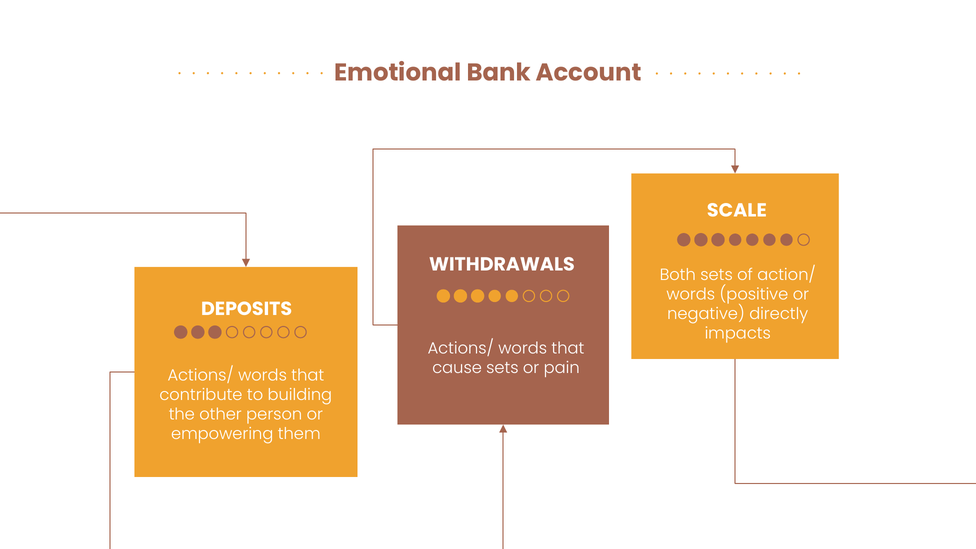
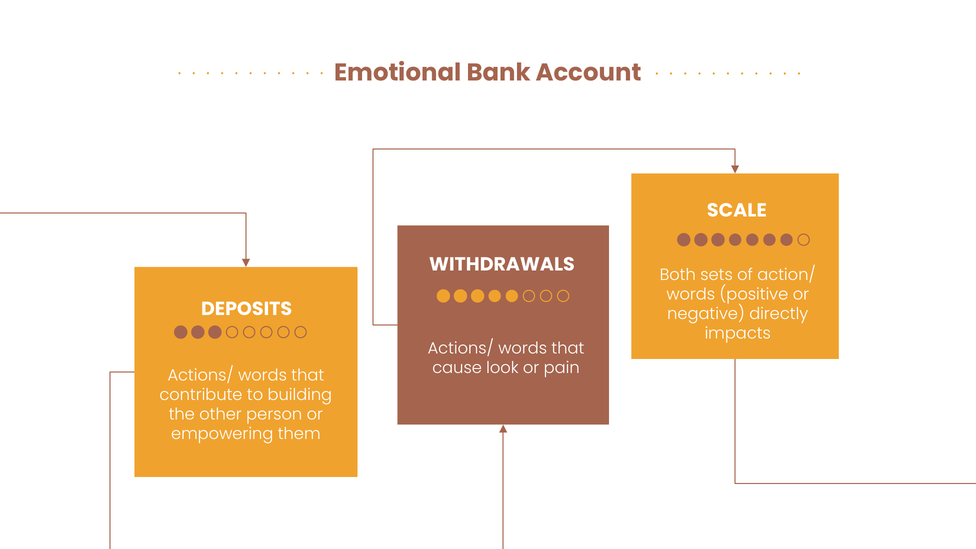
cause sets: sets -> look
